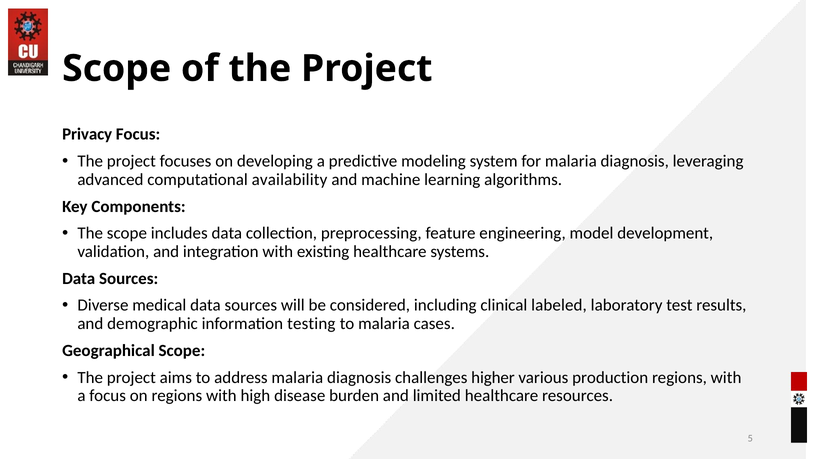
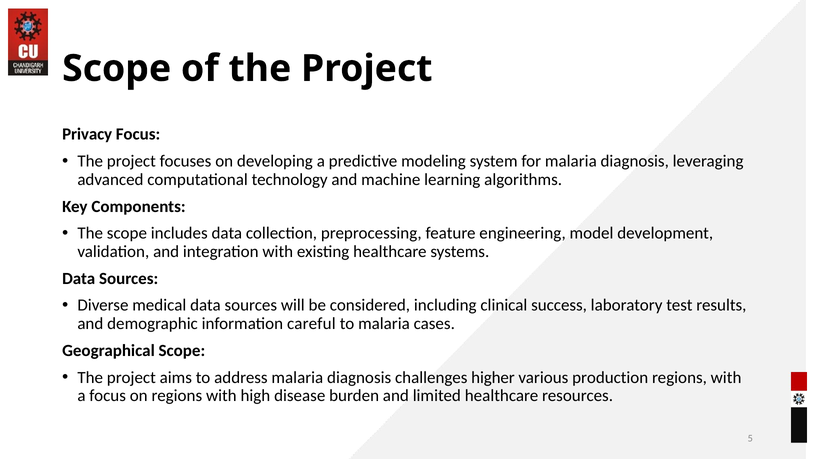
availability: availability -> technology
labeled: labeled -> success
testing: testing -> careful
